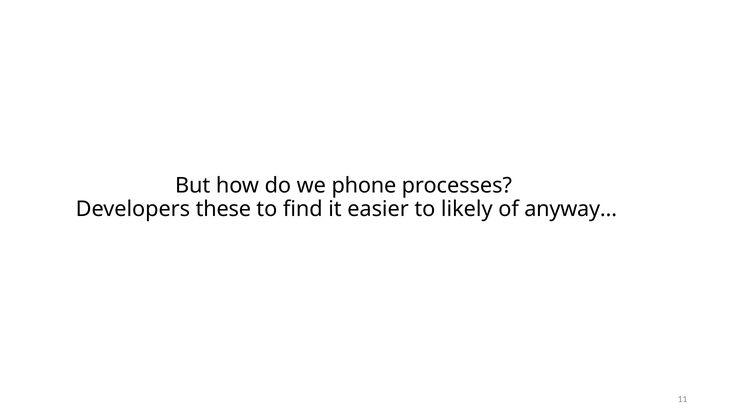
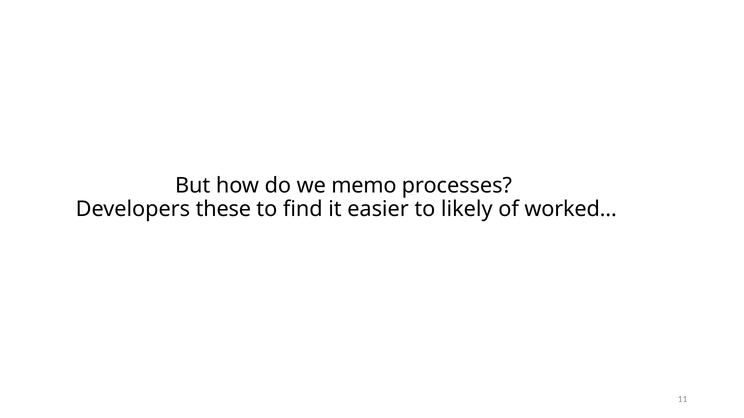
phone: phone -> memo
anyway…: anyway… -> worked…
